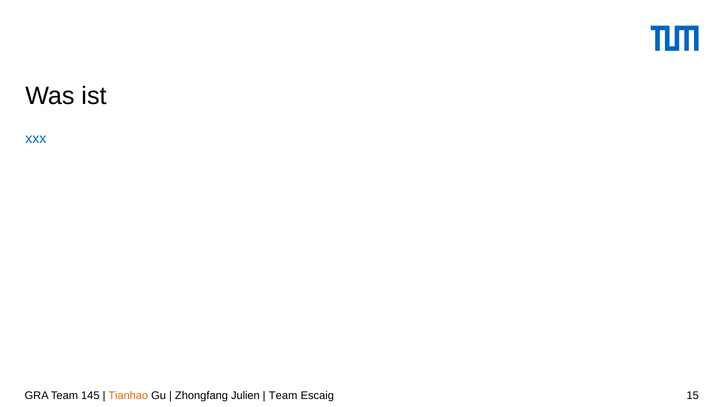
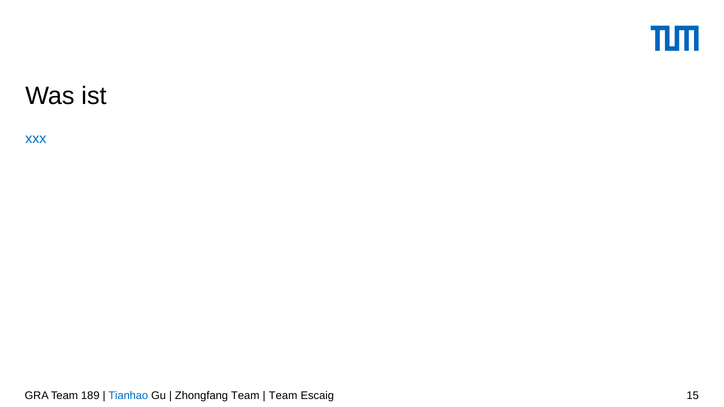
145: 145 -> 189
Tianhao colour: orange -> blue
Zhongfang Julien: Julien -> Team
